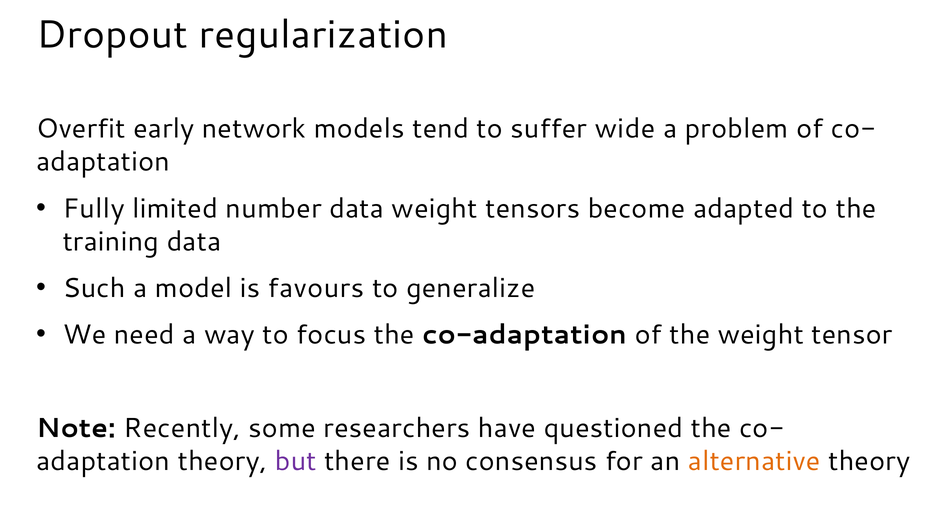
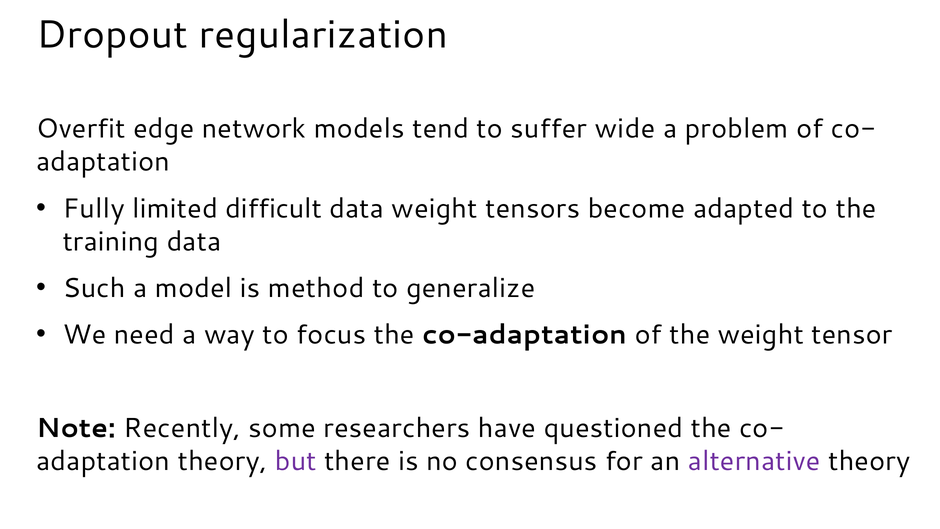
early: early -> edge
number: number -> difficult
favours: favours -> method
alternative colour: orange -> purple
